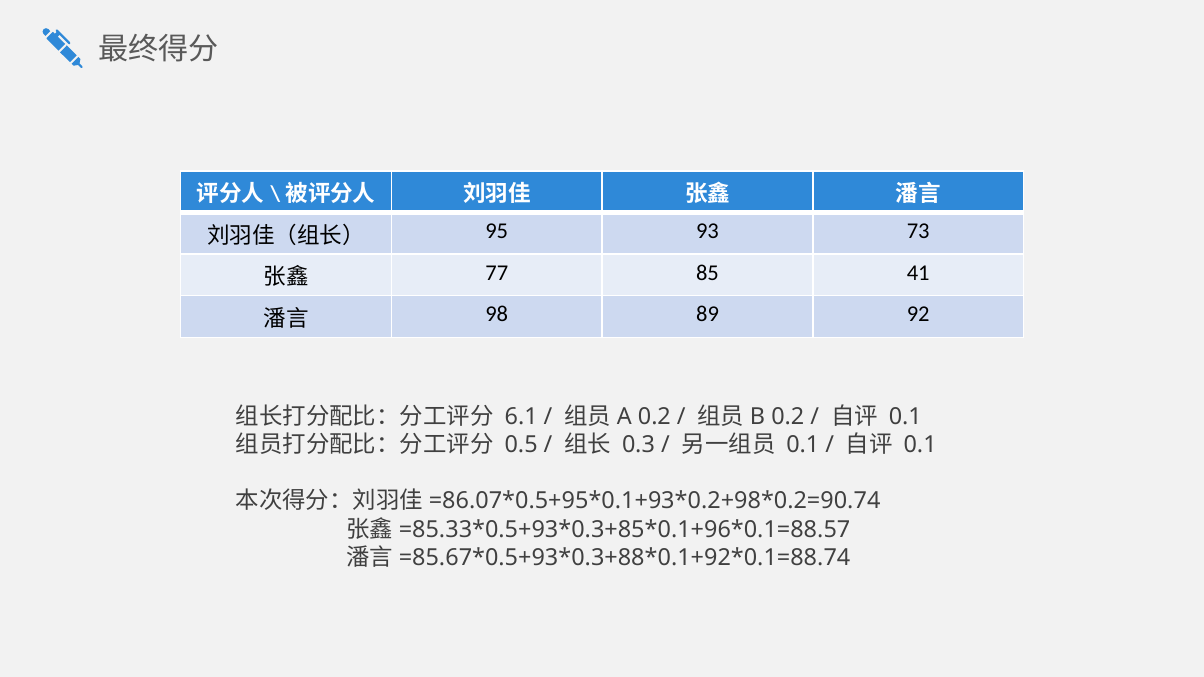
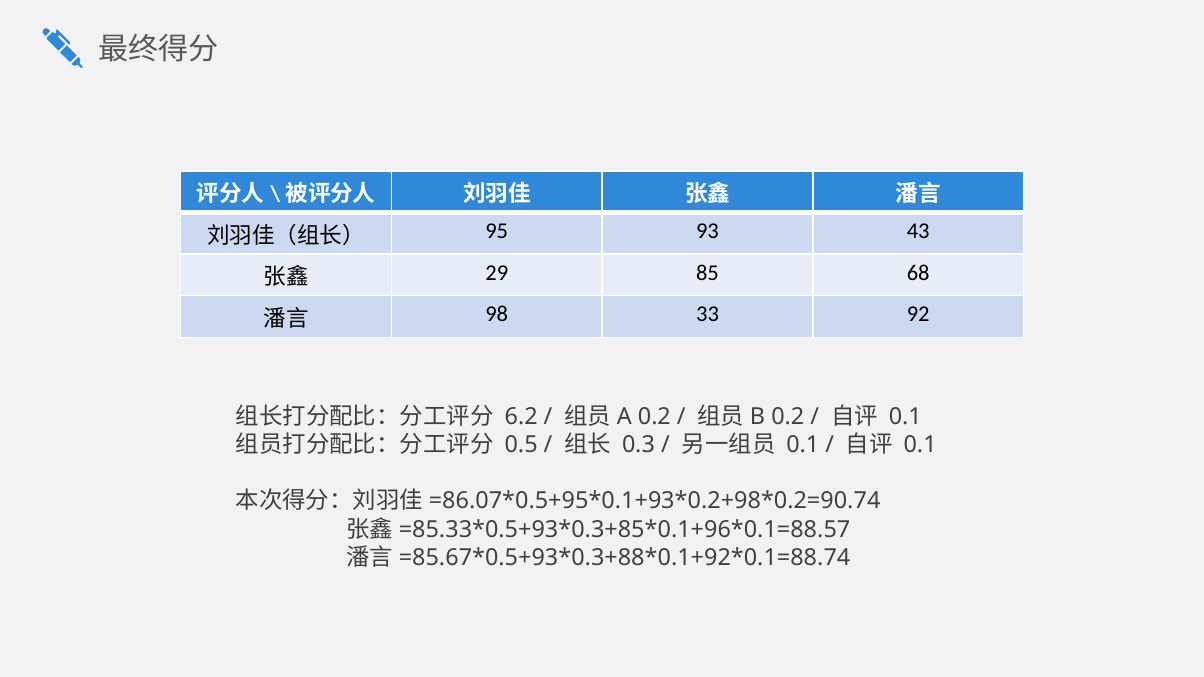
73: 73 -> 43
77: 77 -> 29
41: 41 -> 68
89: 89 -> 33
6.1: 6.1 -> 6.2
